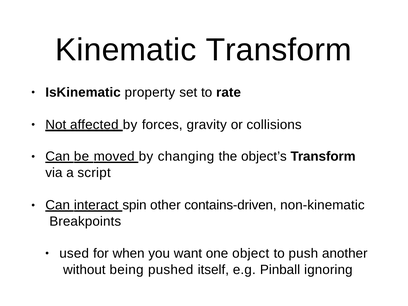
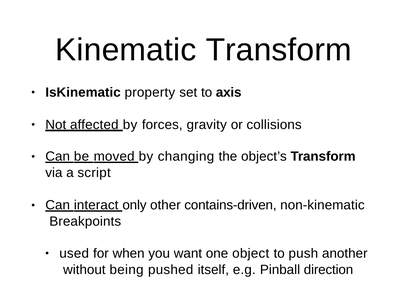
rate: rate -> axis
spin: spin -> only
ignoring: ignoring -> direction
